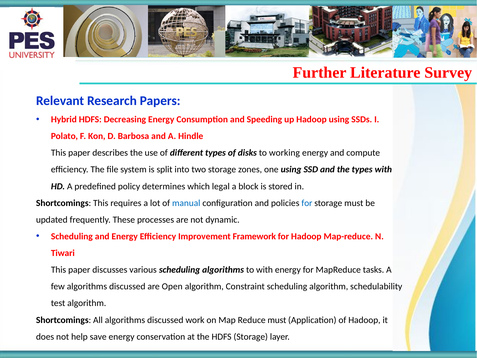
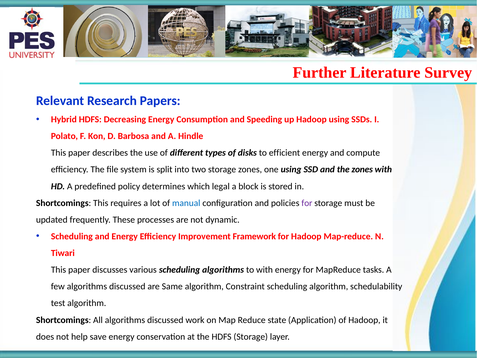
working: working -> efficient
the types: types -> zones
for at (307, 203) colour: blue -> purple
Open: Open -> Same
Reduce must: must -> state
